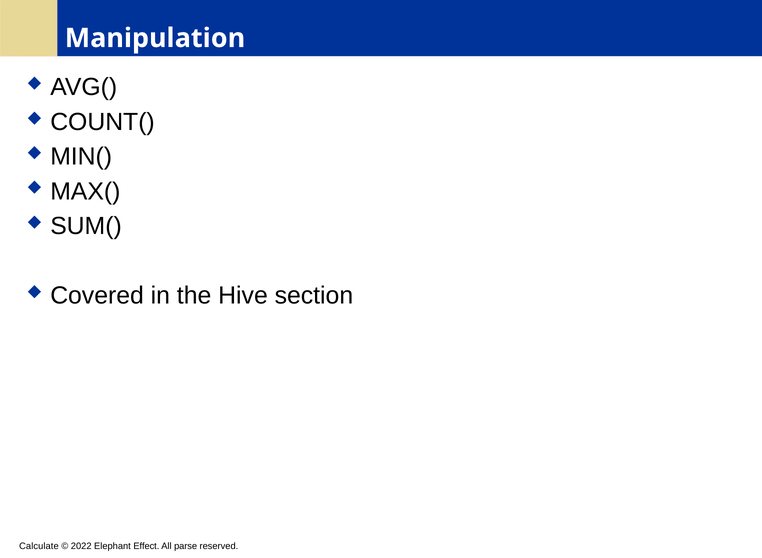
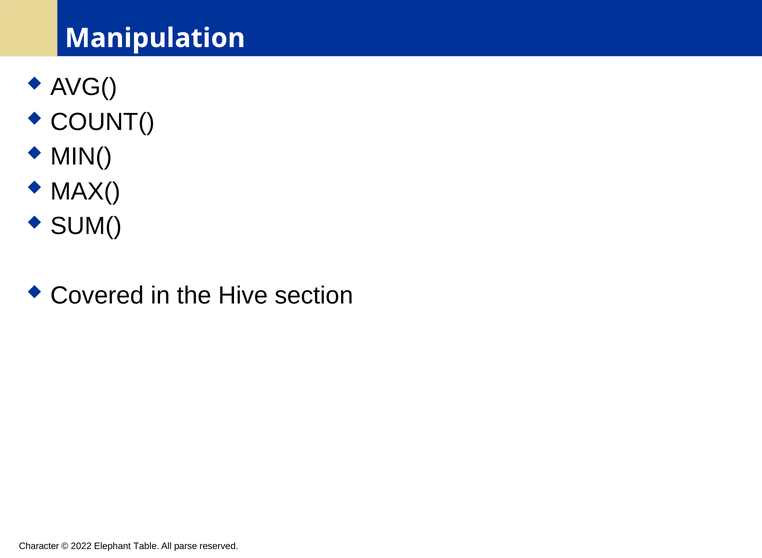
Calculate: Calculate -> Character
Effect: Effect -> Table
